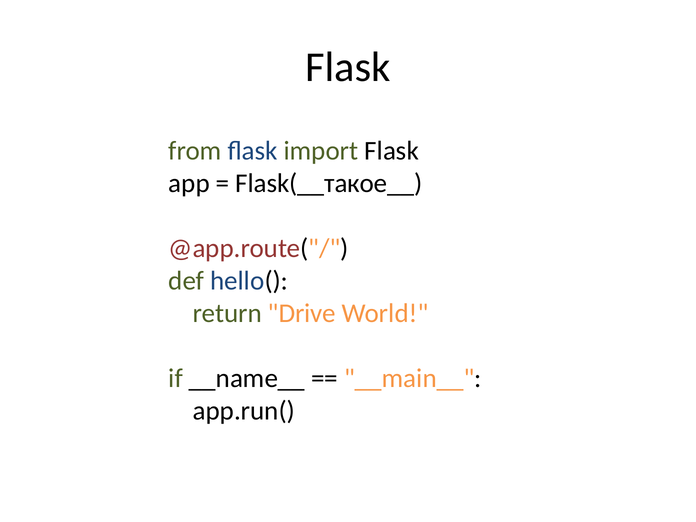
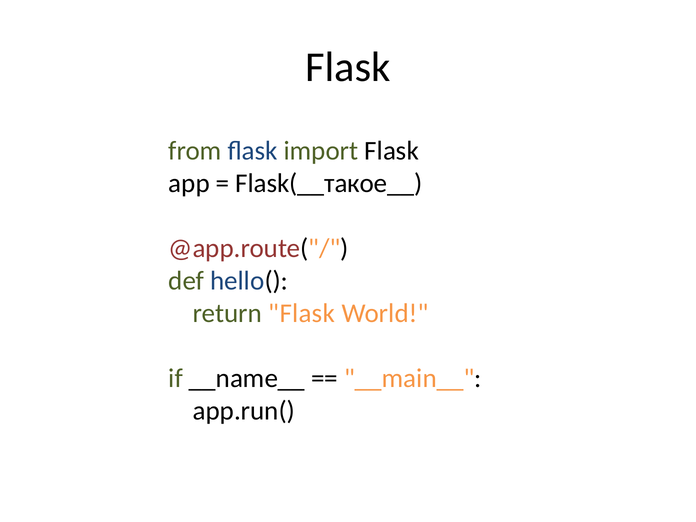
return Drive: Drive -> Flask
